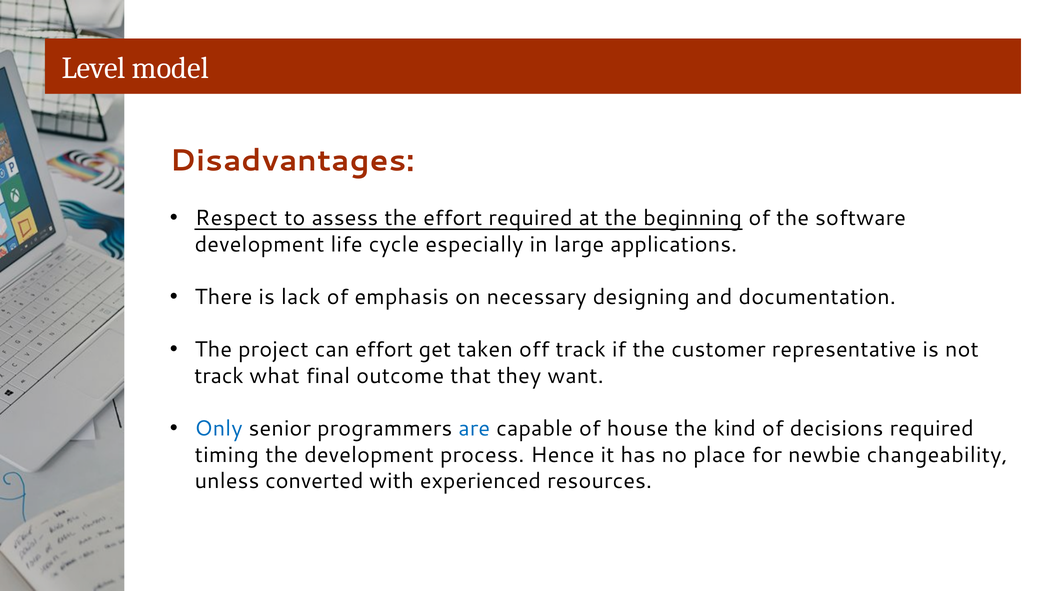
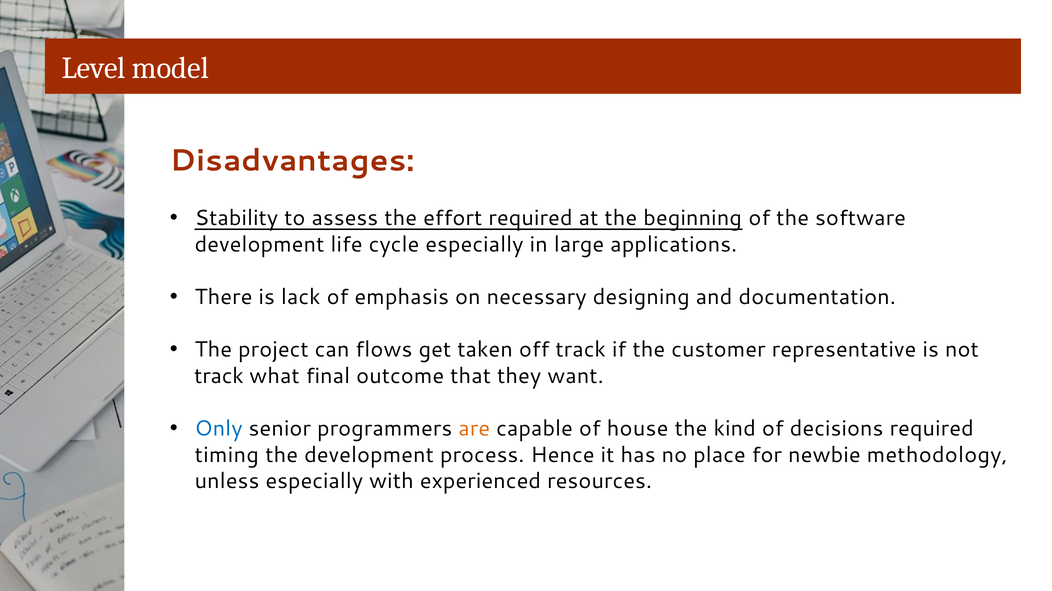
Respect: Respect -> Stability
can effort: effort -> flows
are colour: blue -> orange
changeability: changeability -> methodology
unless converted: converted -> especially
